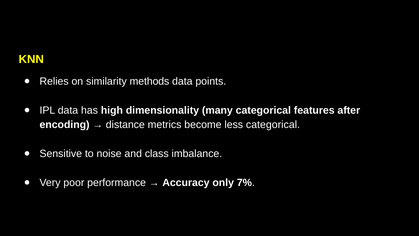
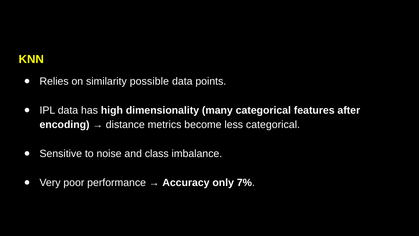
methods: methods -> possible
